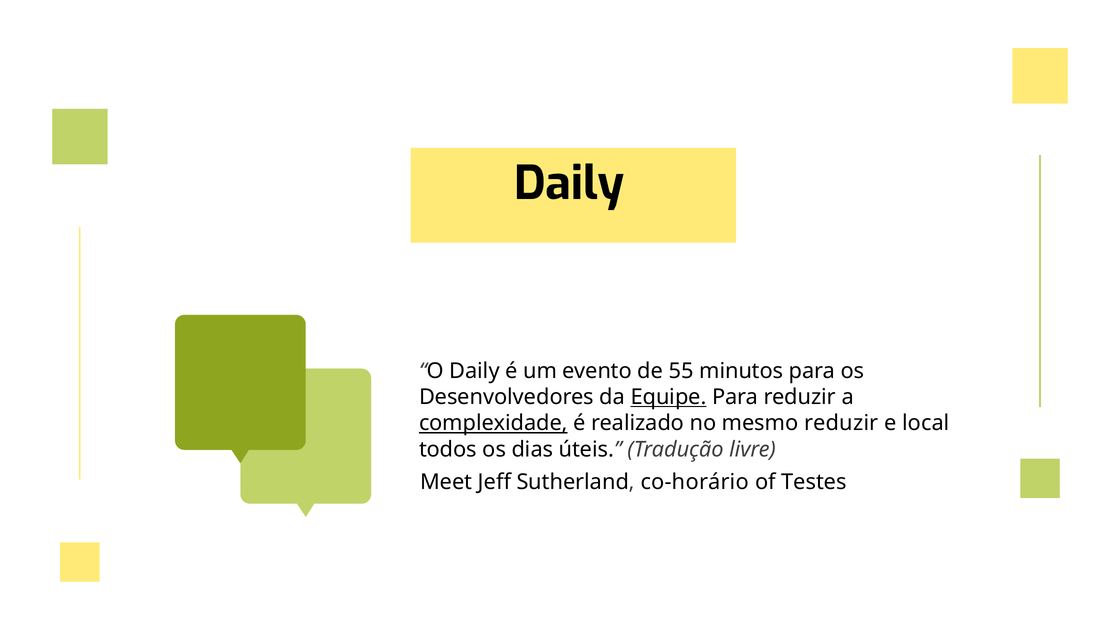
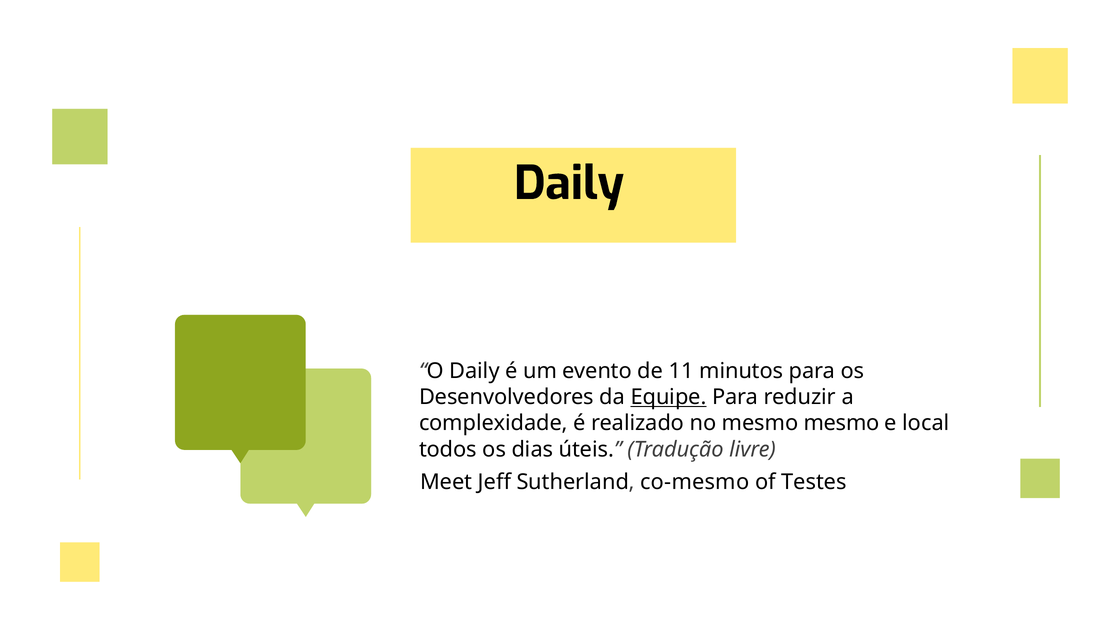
55: 55 -> 11
complexidade underline: present -> none
mesmo reduzir: reduzir -> mesmo
co-horário: co-horário -> co-mesmo
